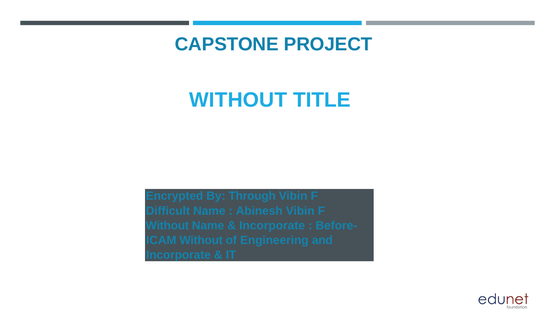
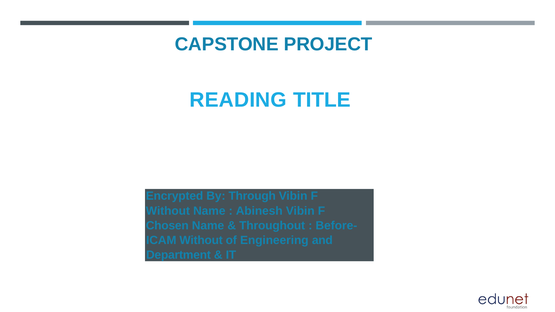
WITHOUT at (238, 100): WITHOUT -> READING
Difficult at (168, 211): Difficult -> Without
Without at (167, 226): Without -> Chosen
Incorporate at (272, 226): Incorporate -> Throughout
Incorporate at (178, 255): Incorporate -> Department
